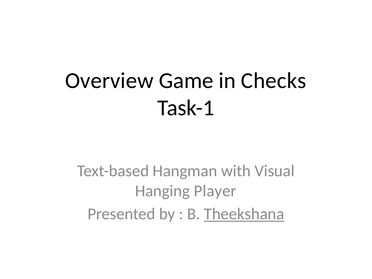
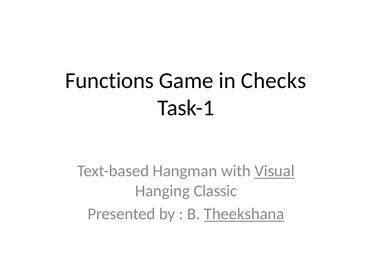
Overview: Overview -> Functions
Visual underline: none -> present
Player: Player -> Classic
